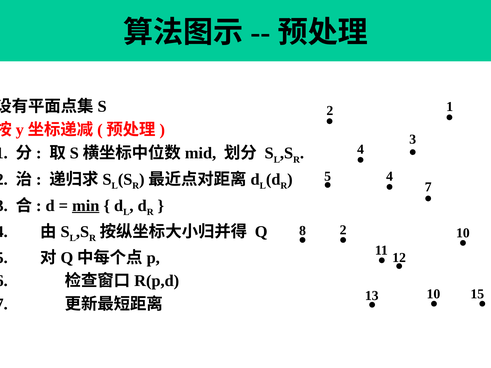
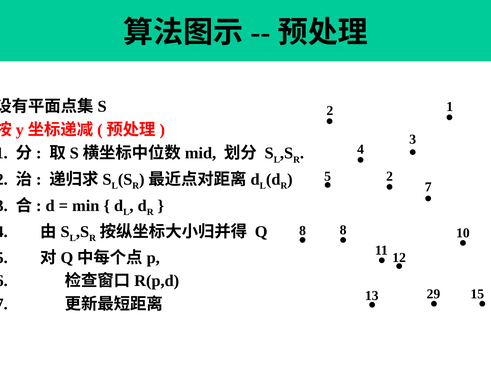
5 4: 4 -> 2
min underline: present -> none
8 2: 2 -> 8
13 10: 10 -> 29
